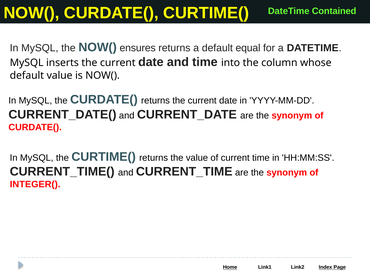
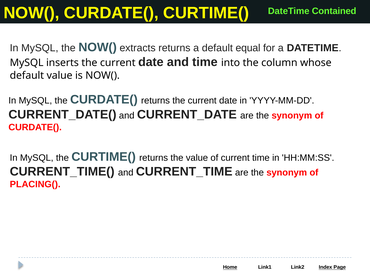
ensures: ensures -> extracts
INTEGER(: INTEGER( -> PLACING(
